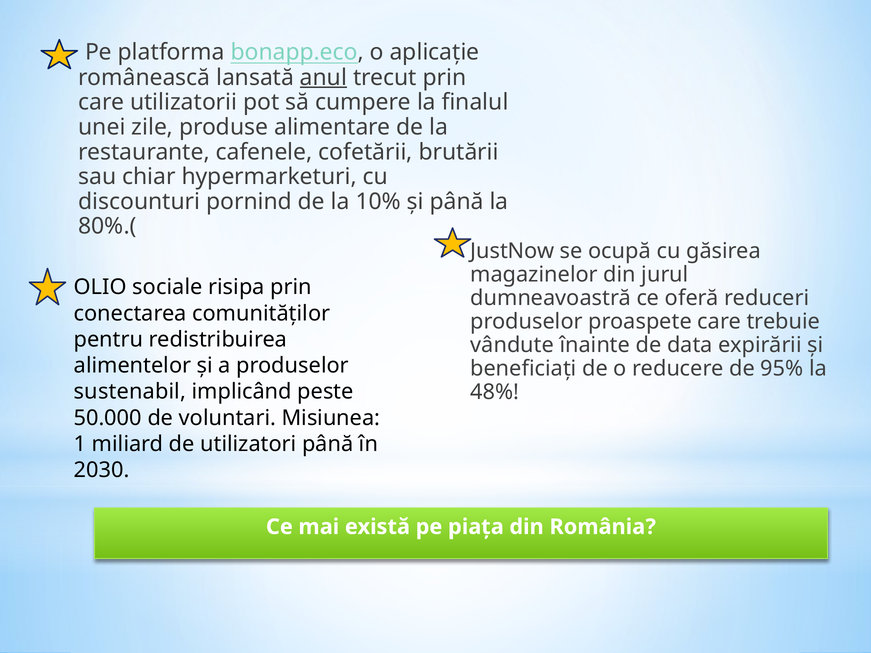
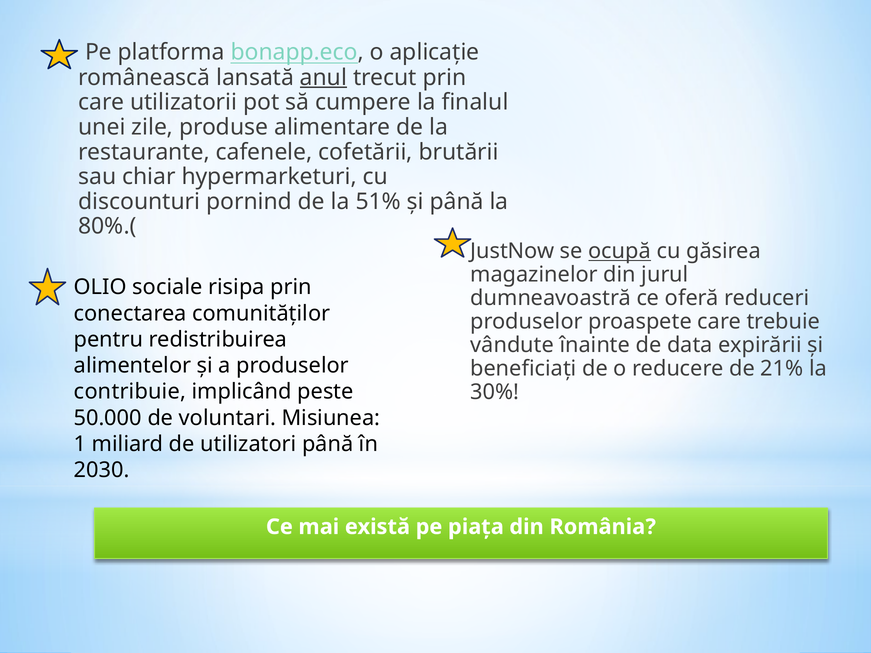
10%: 10% -> 51%
ocupă underline: none -> present
95%: 95% -> 21%
sustenabil: sustenabil -> contribuie
48%: 48% -> 30%
